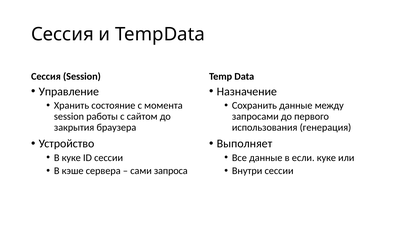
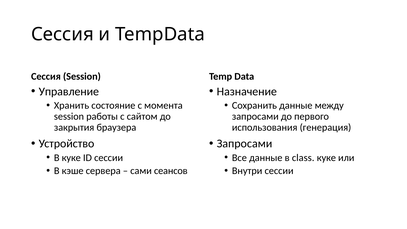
Выполняет at (244, 144): Выполняет -> Запросами
если: если -> class
запроса: запроса -> сеансов
